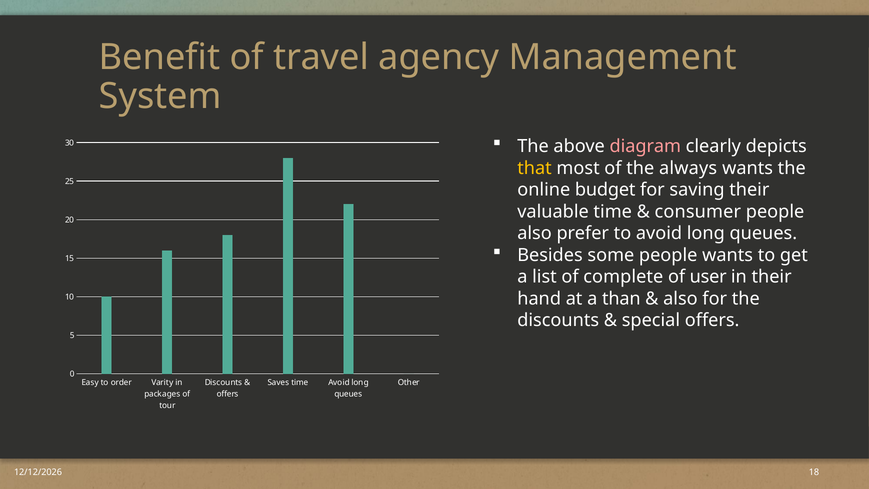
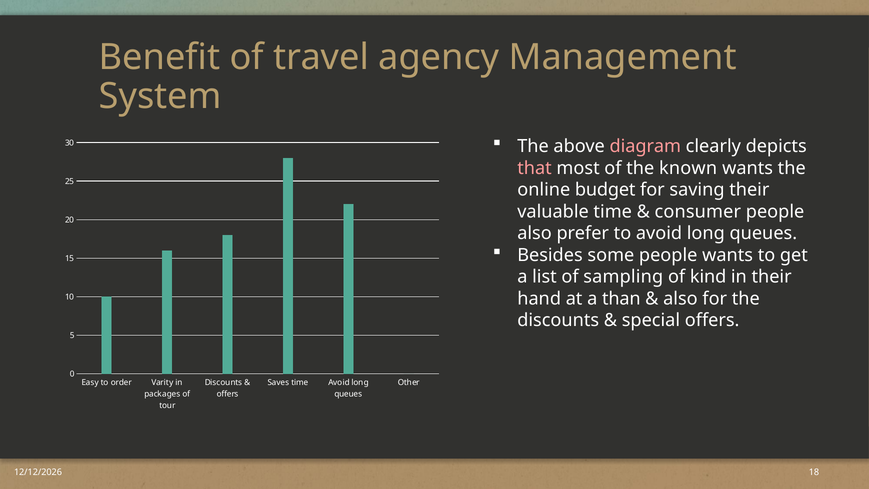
that colour: yellow -> pink
always: always -> known
complete: complete -> sampling
user: user -> kind
